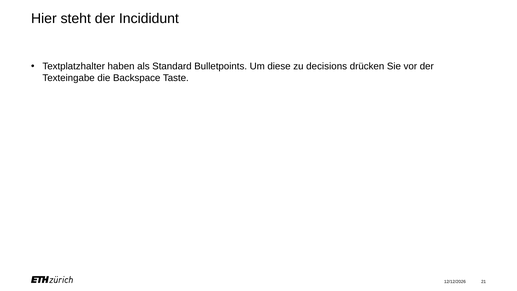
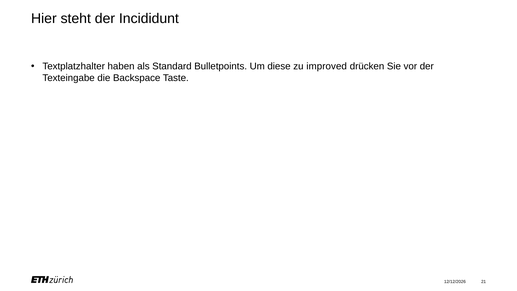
decisions: decisions -> improved
